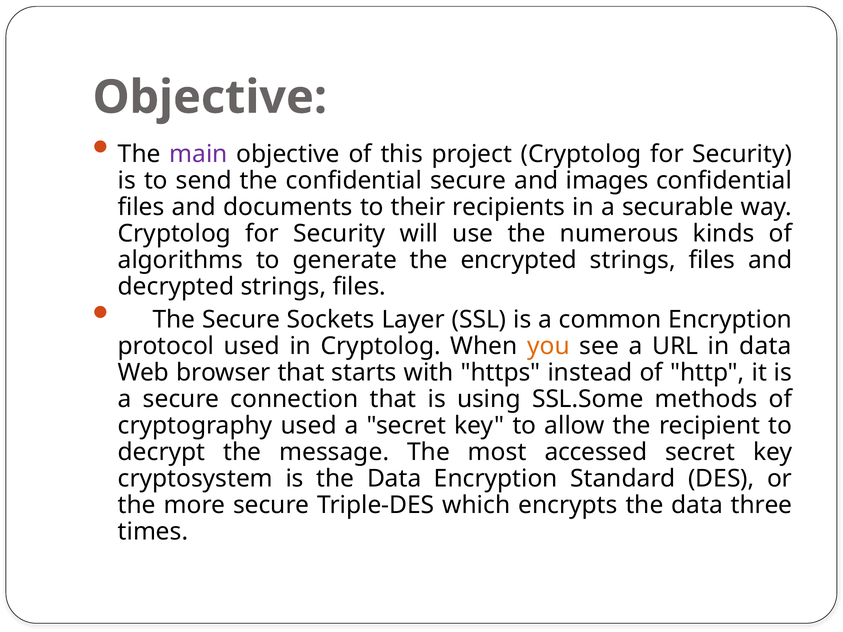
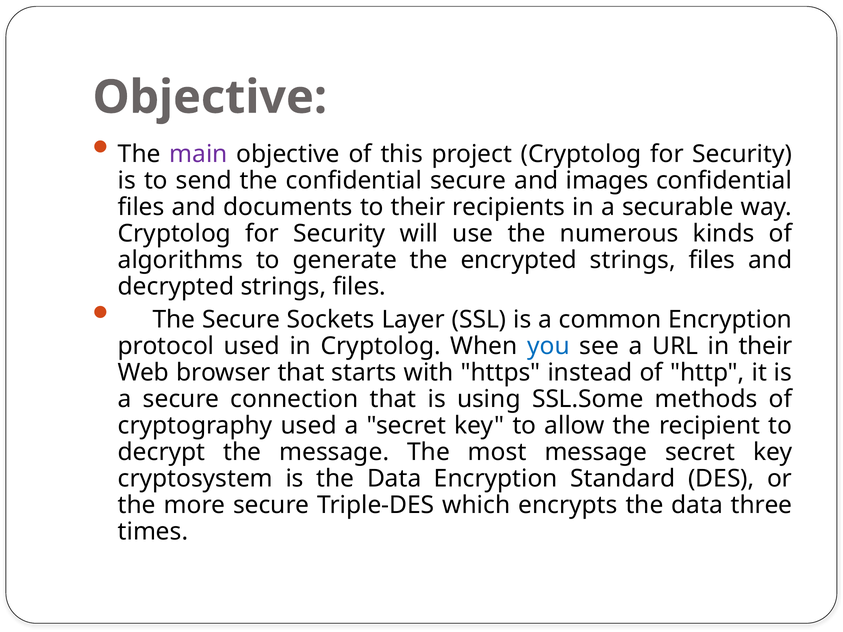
you colour: orange -> blue
in data: data -> their
most accessed: accessed -> message
